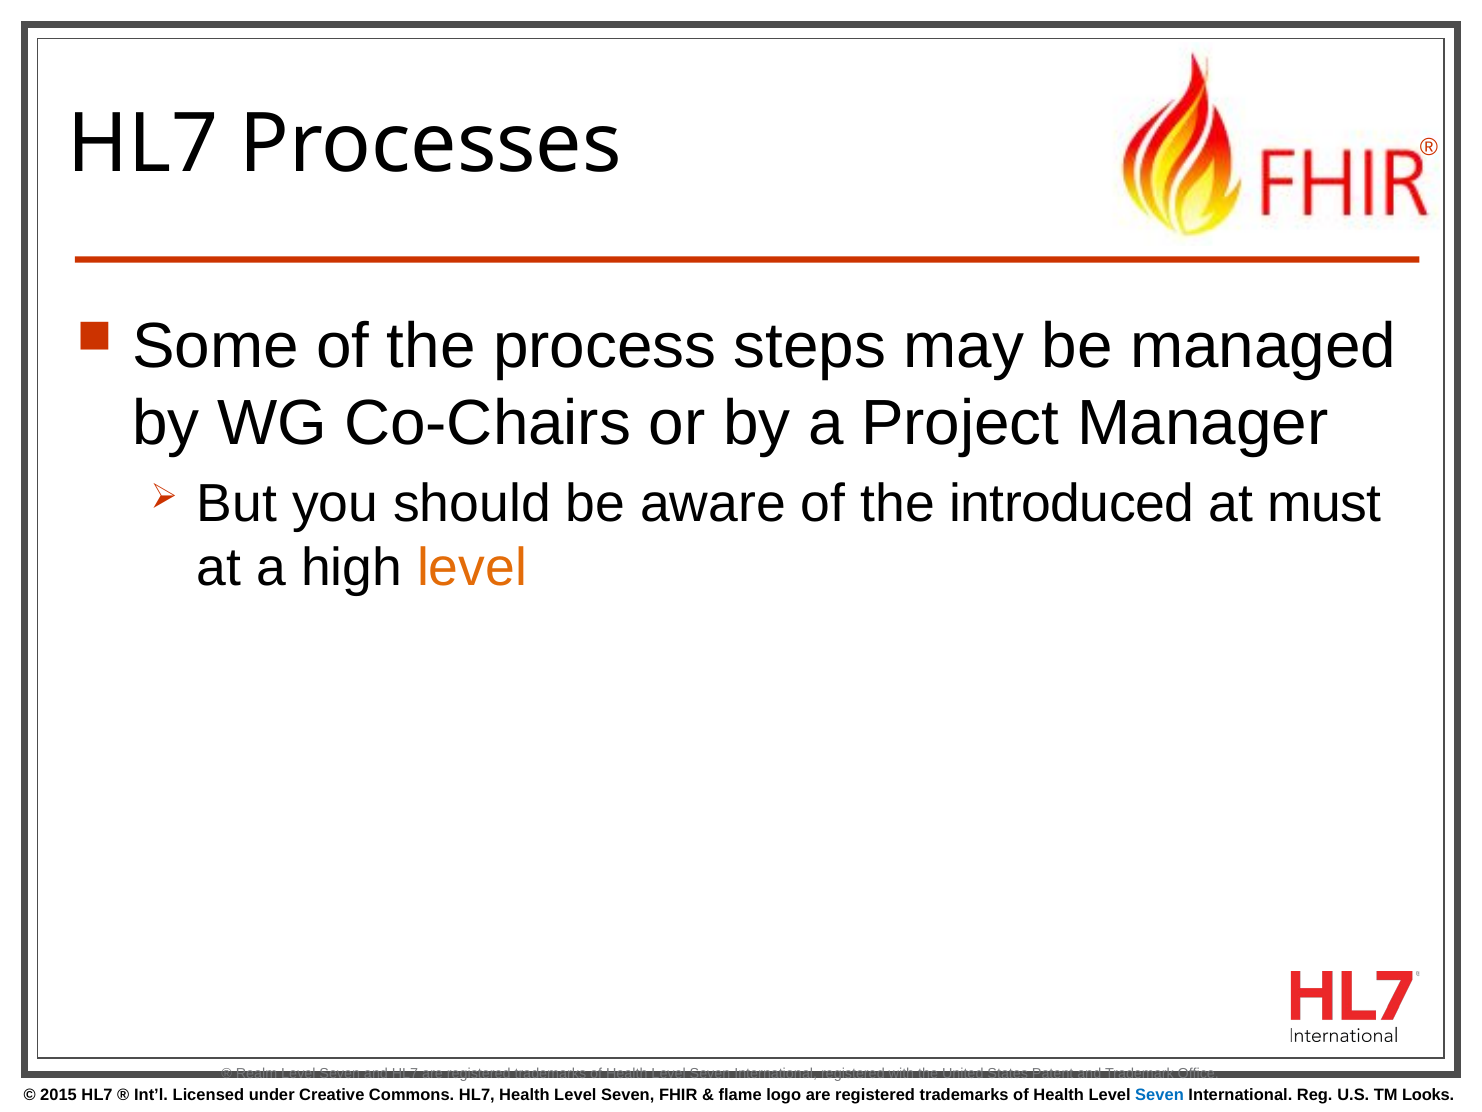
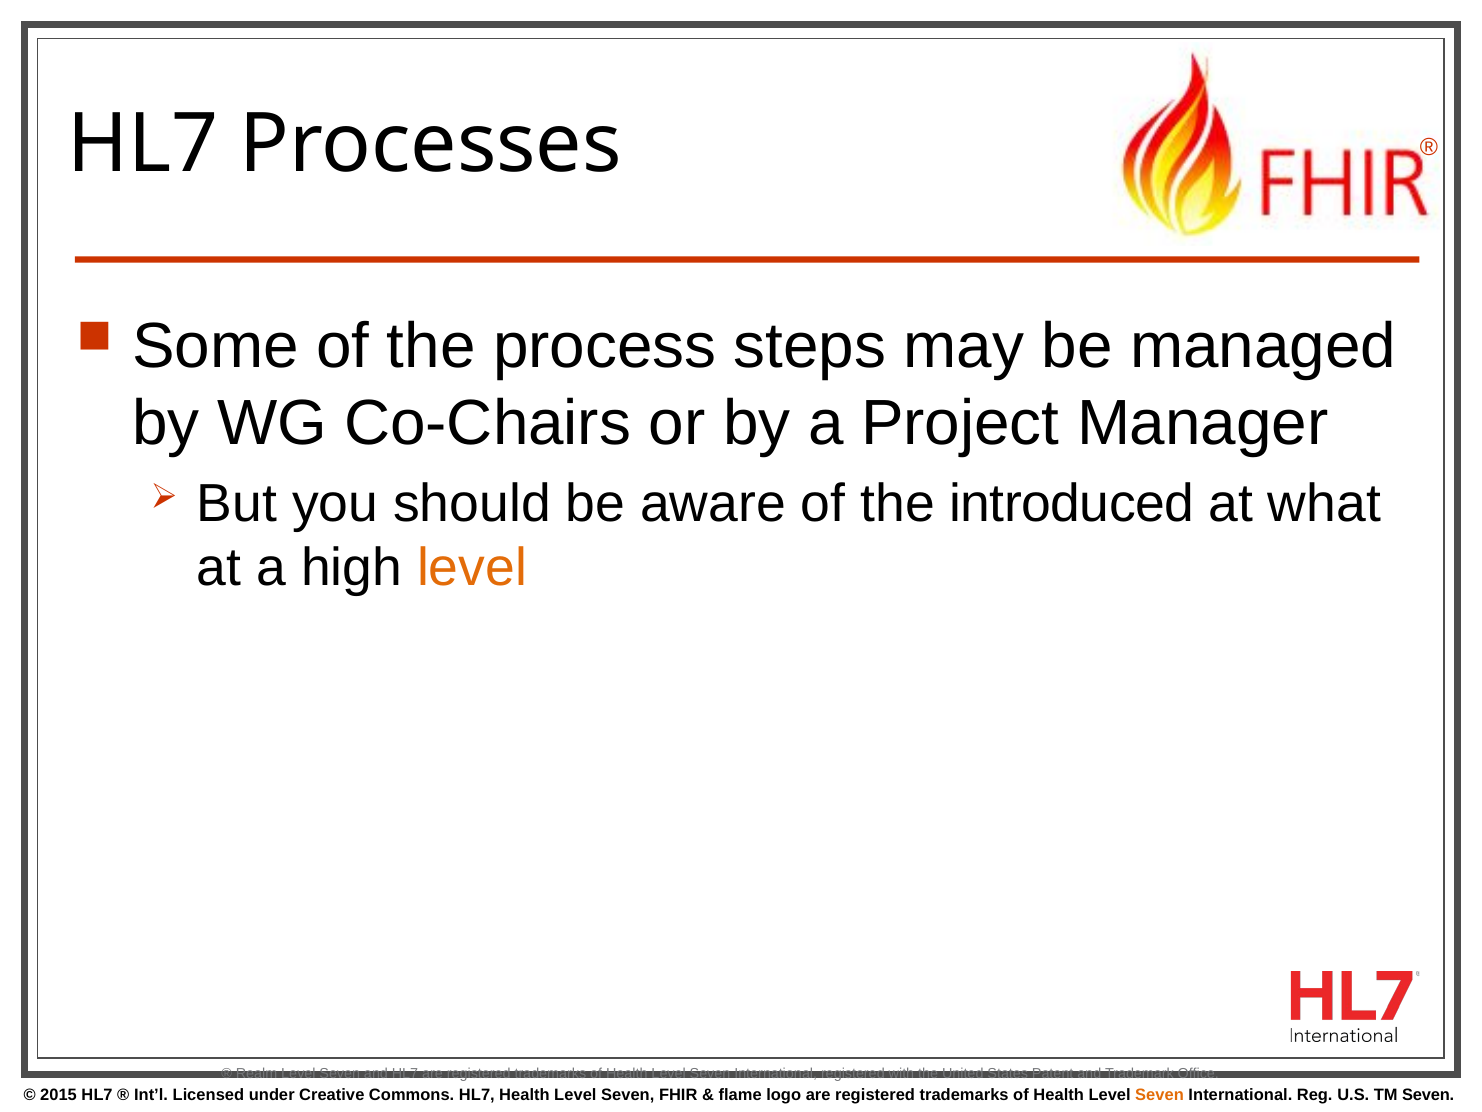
must: must -> what
Seven at (1160, 1095) colour: blue -> orange
Looks at (1428, 1095): Looks -> Seven
